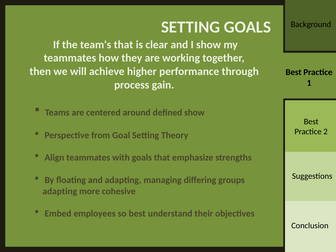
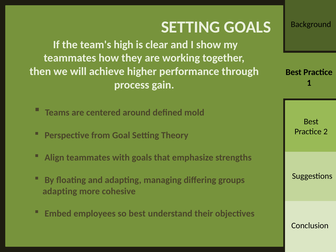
team's that: that -> high
defined show: show -> mold
